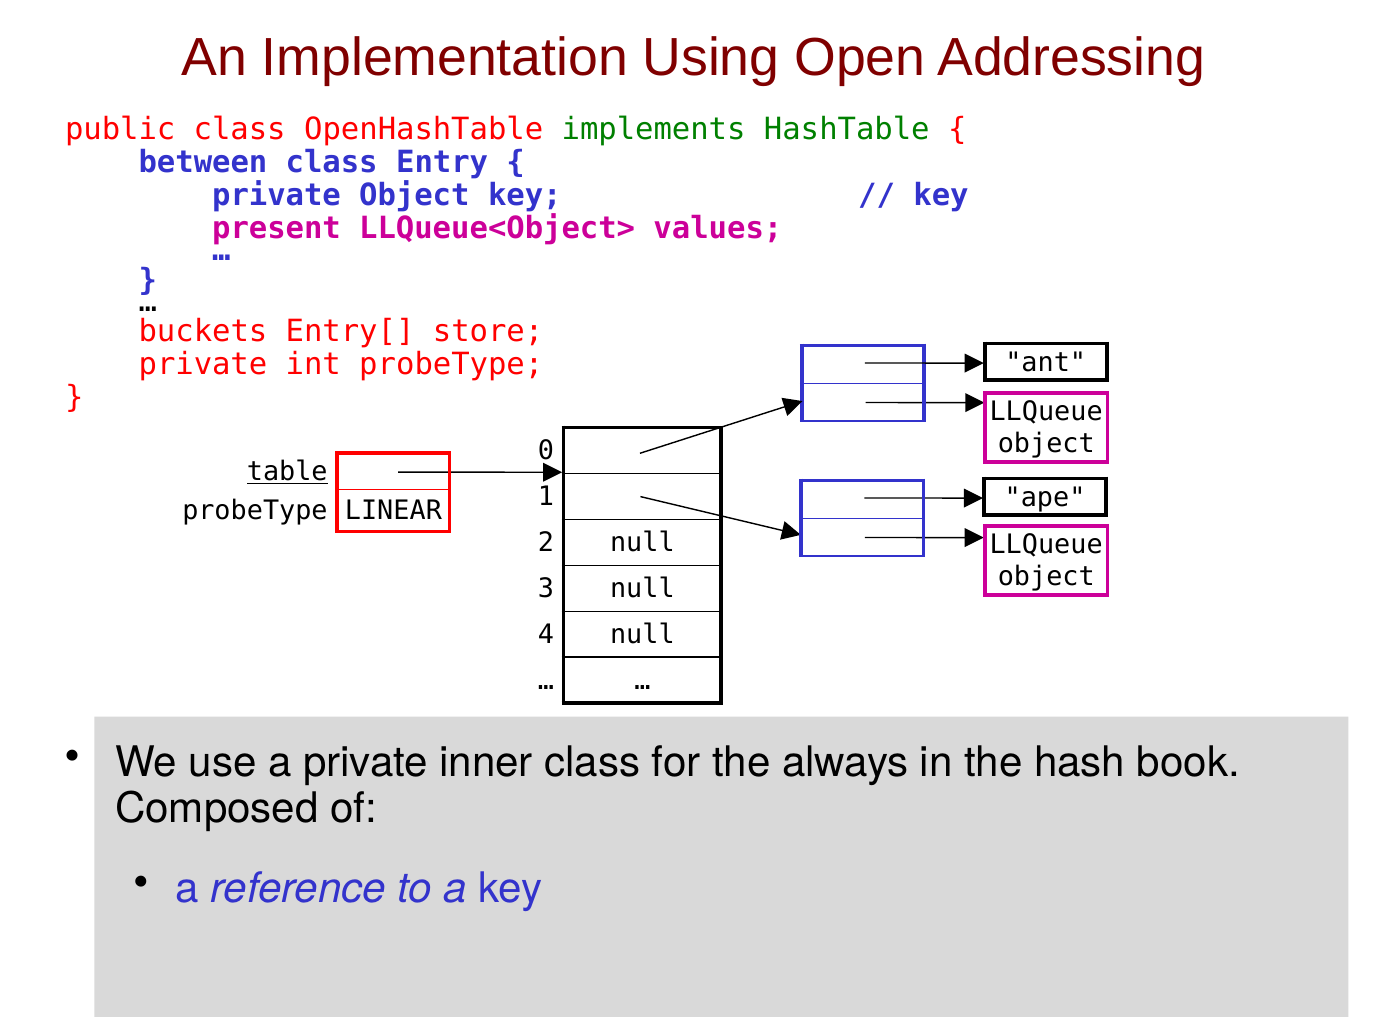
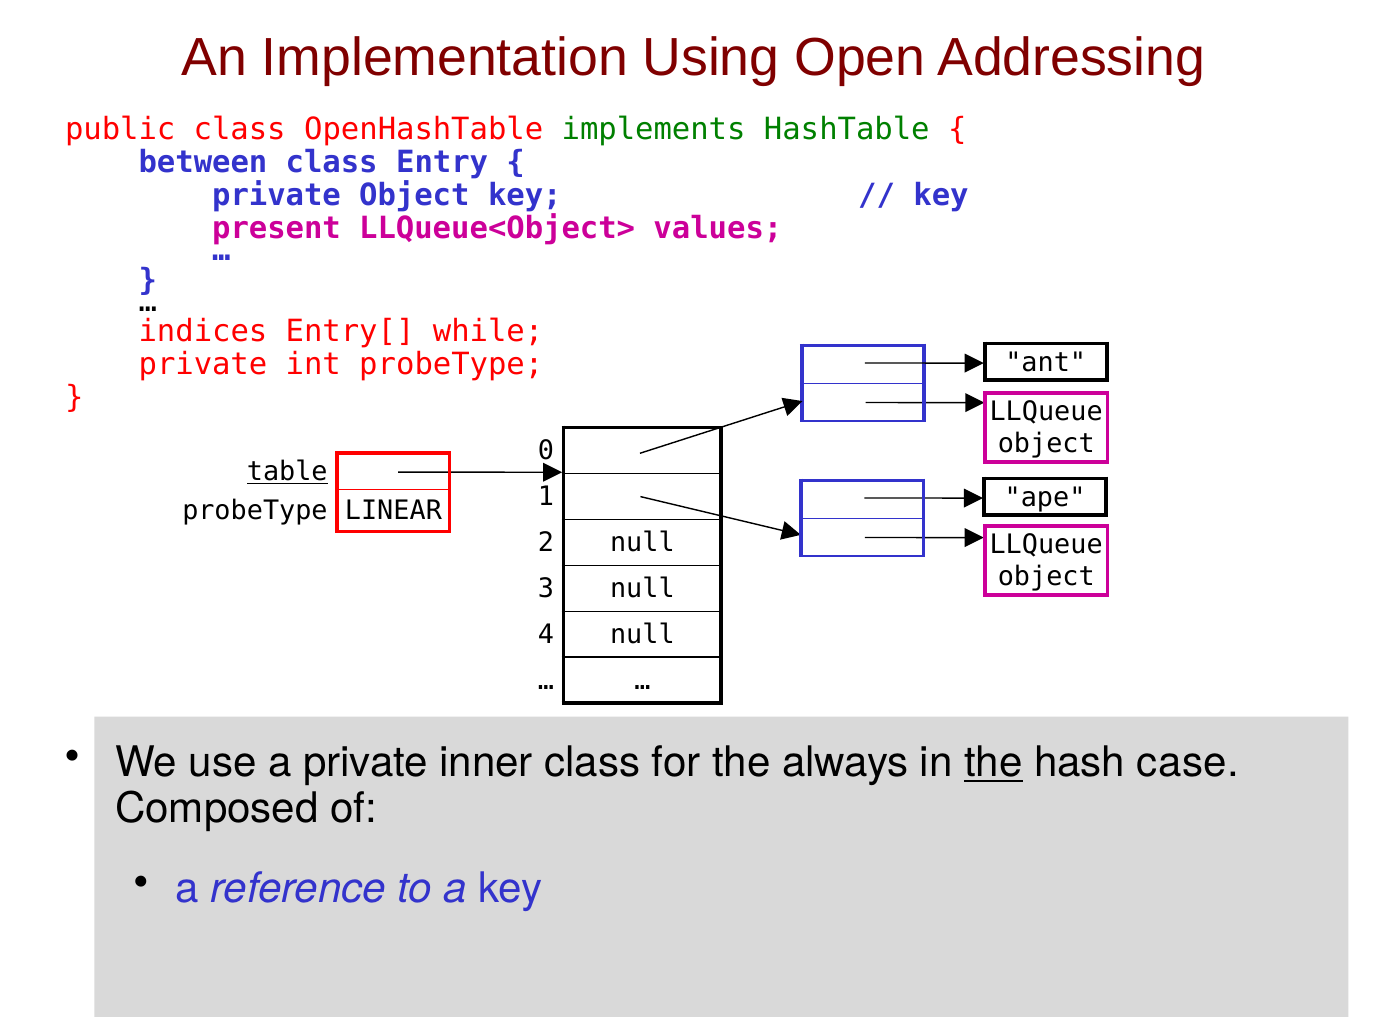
buckets: buckets -> indices
store: store -> while
the at (993, 763) underline: none -> present
book: book -> case
